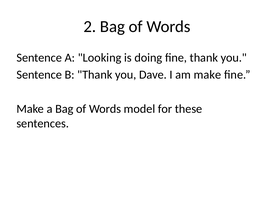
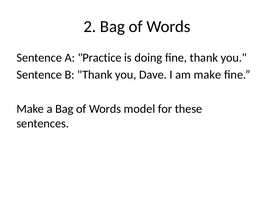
Looking: Looking -> Practice
